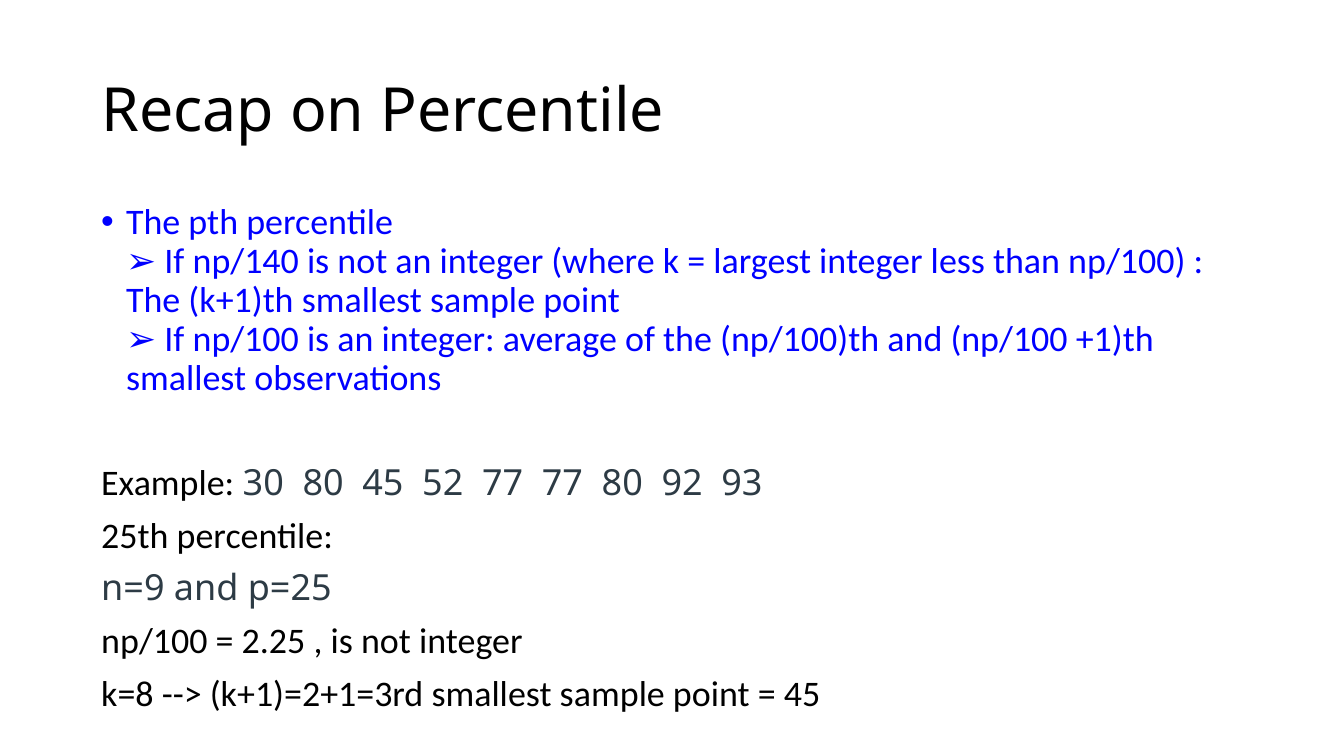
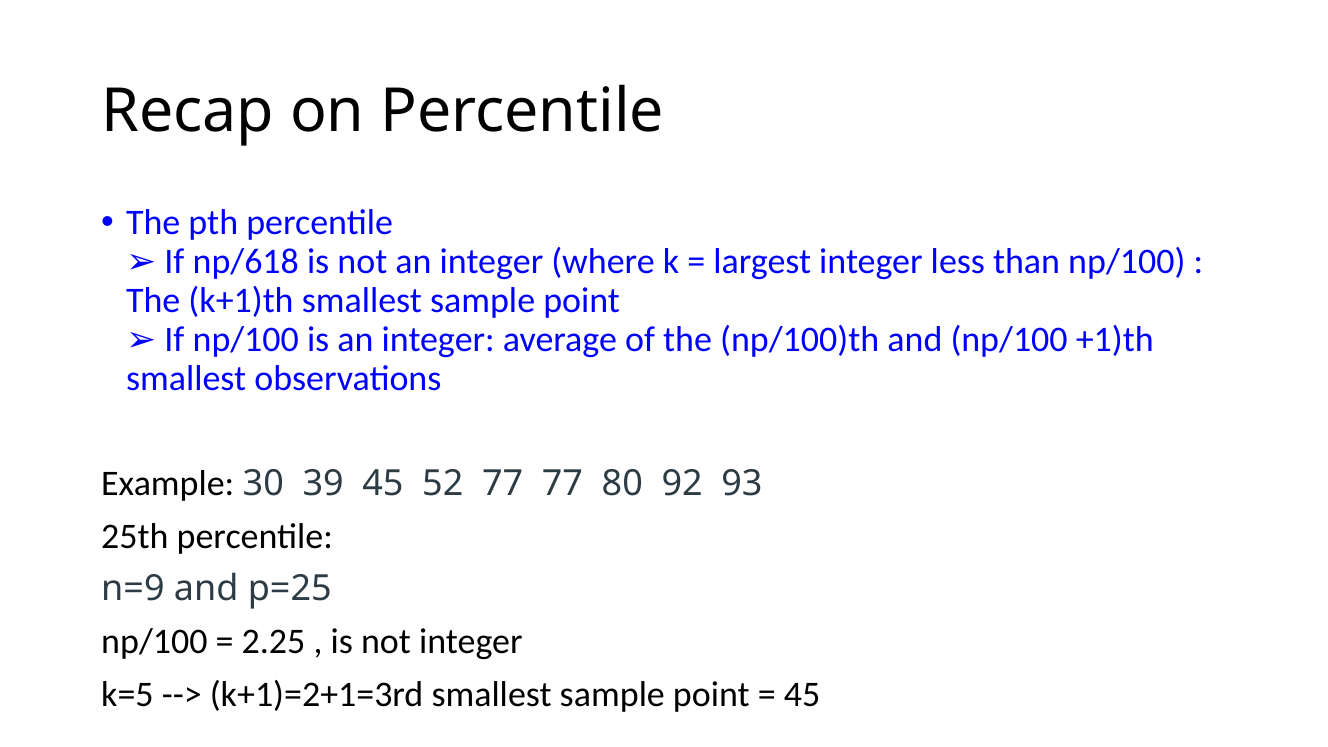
np/140: np/140 -> np/618
30 80: 80 -> 39
k=8: k=8 -> k=5
